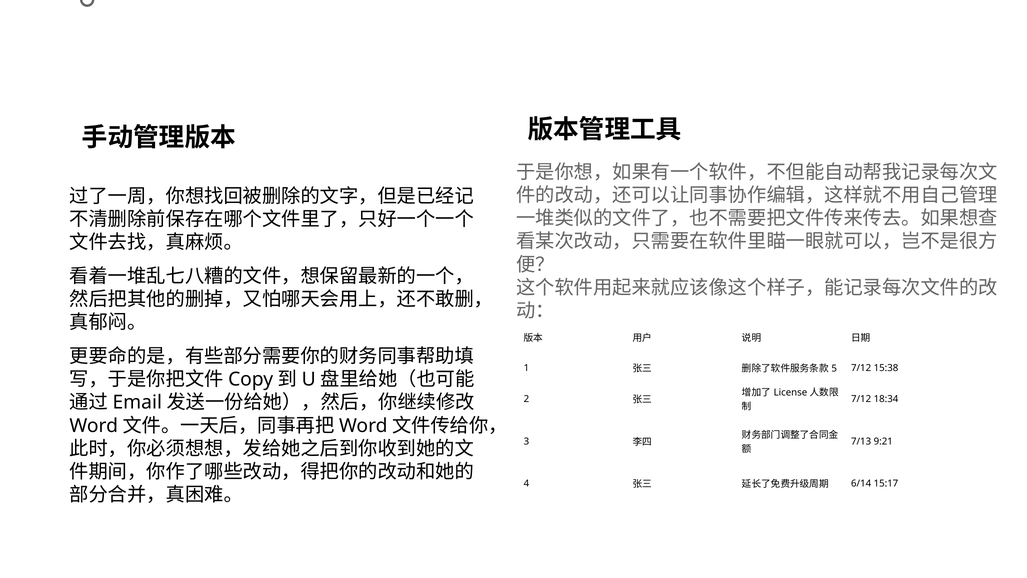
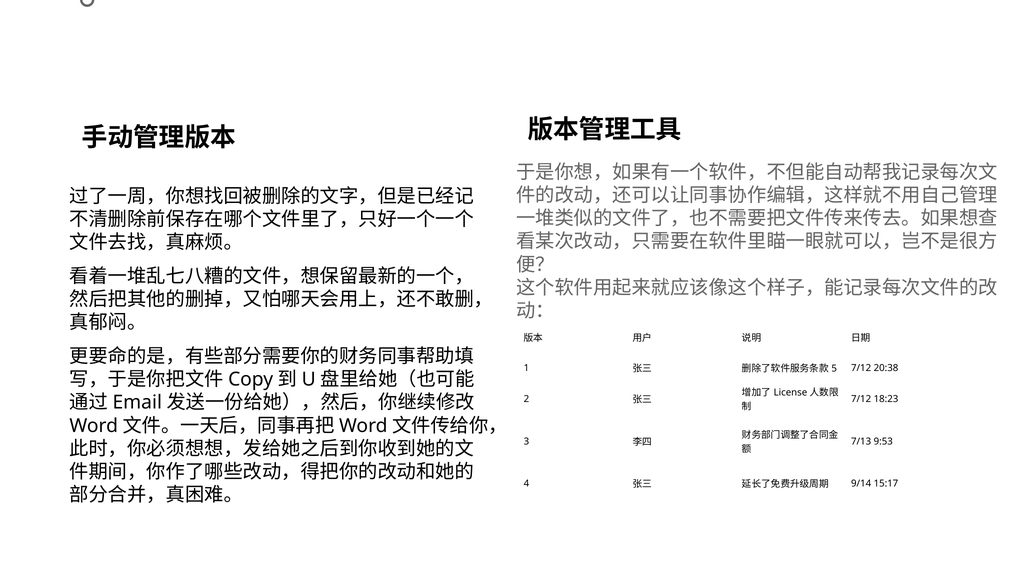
15:38: 15:38 -> 20:38
18:34: 18:34 -> 18:23
9:21: 9:21 -> 9:53
6/14: 6/14 -> 9/14
